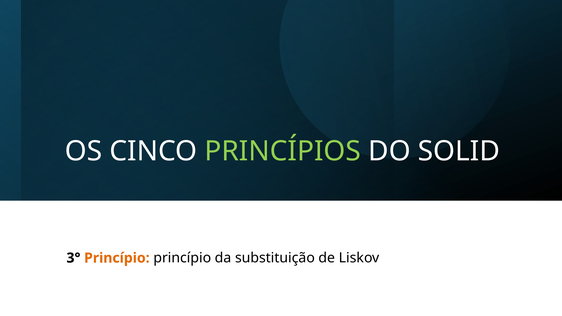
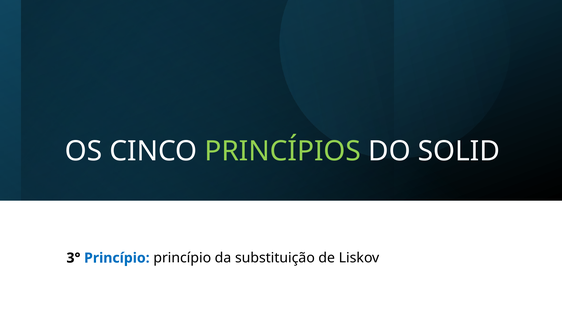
Princípio at (117, 258) colour: orange -> blue
